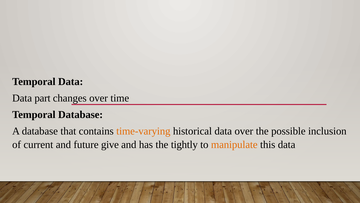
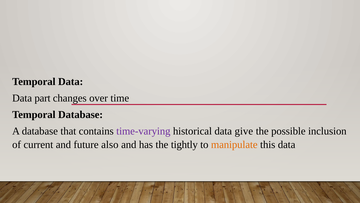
time-varying colour: orange -> purple
data over: over -> give
give: give -> also
